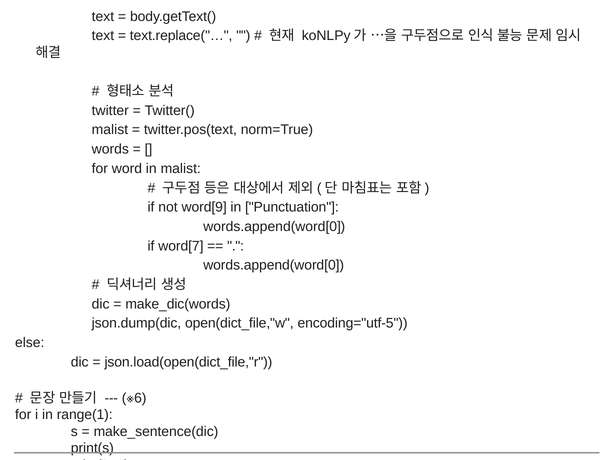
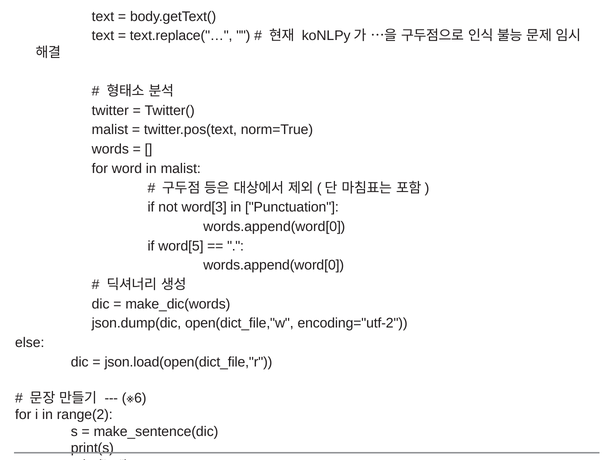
word[9: word[9 -> word[3
word[7: word[7 -> word[5
encoding="utf-5: encoding="utf-5 -> encoding="utf-2
range(1: range(1 -> range(2
